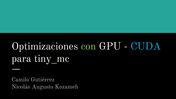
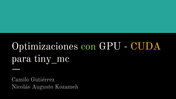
CUDA colour: light blue -> yellow
